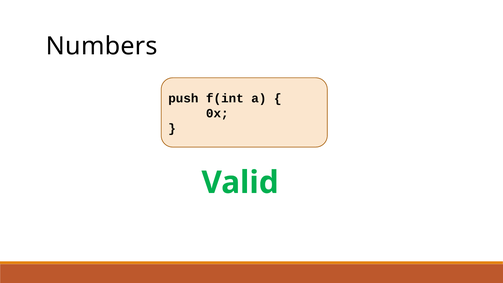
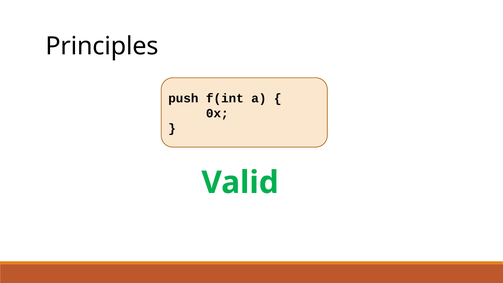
Numbers: Numbers -> Principles
